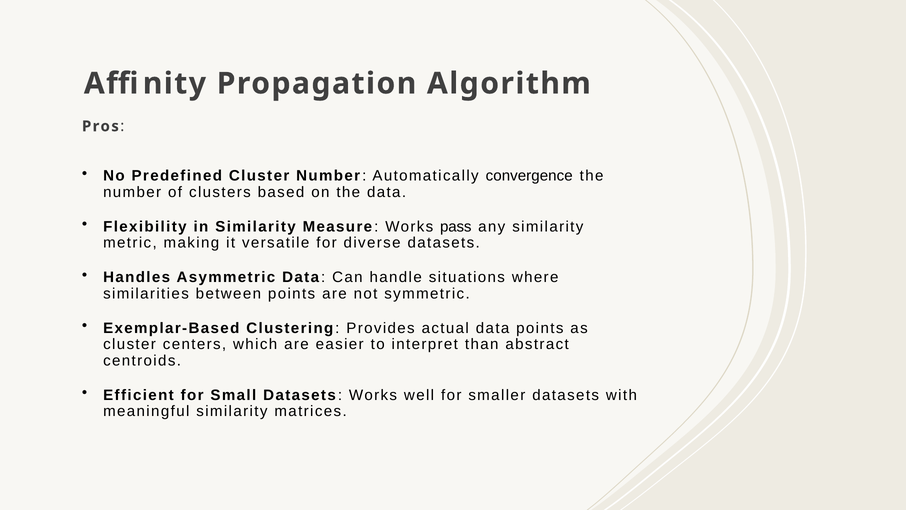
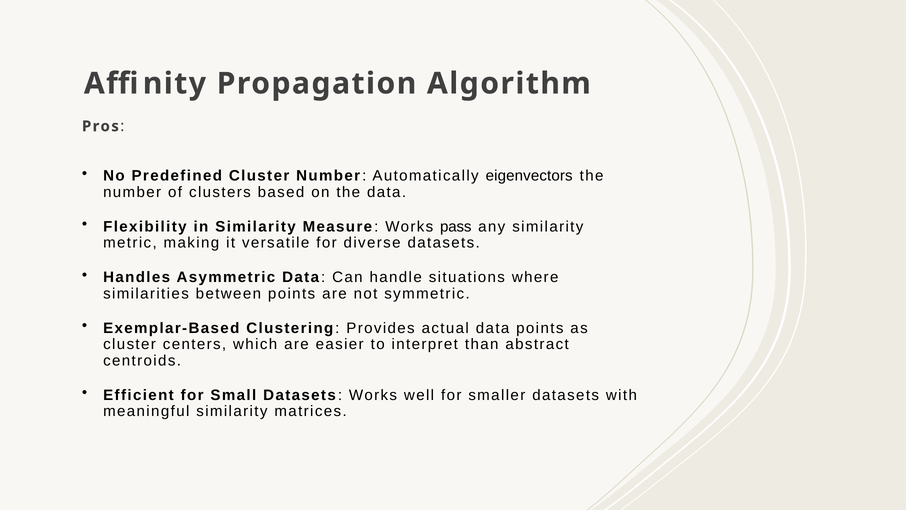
convergence: convergence -> eigenvectors
